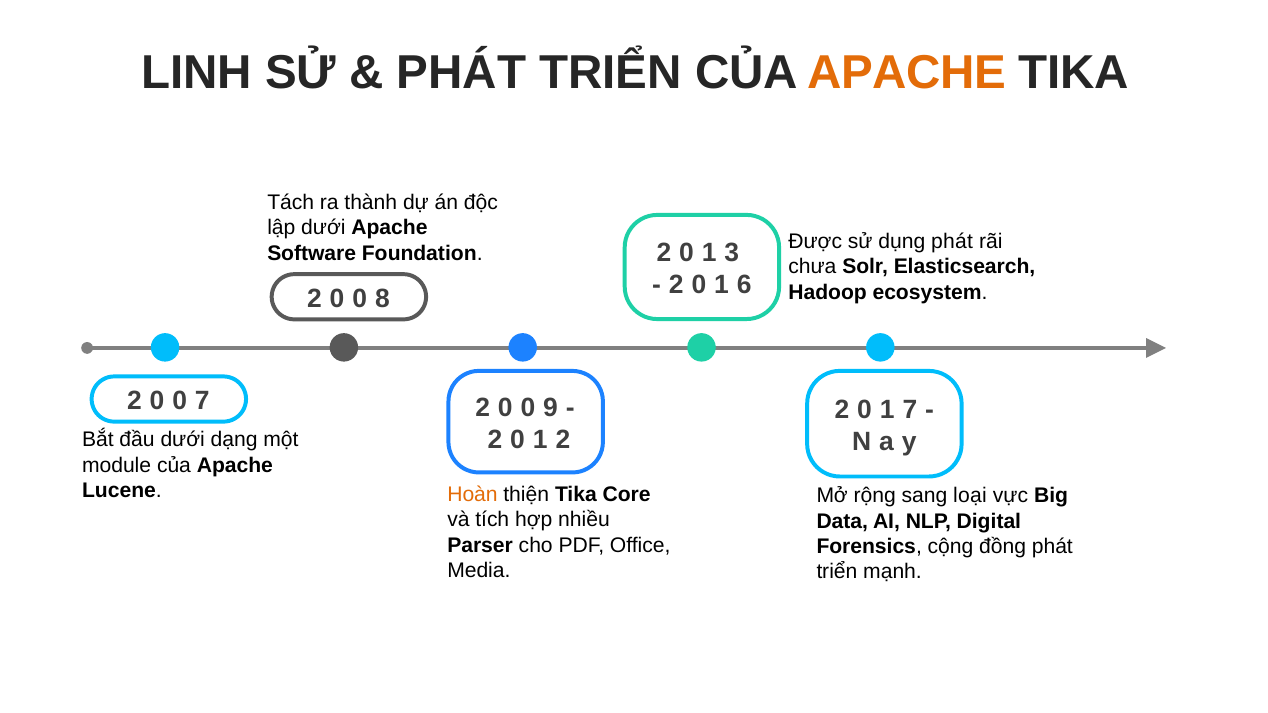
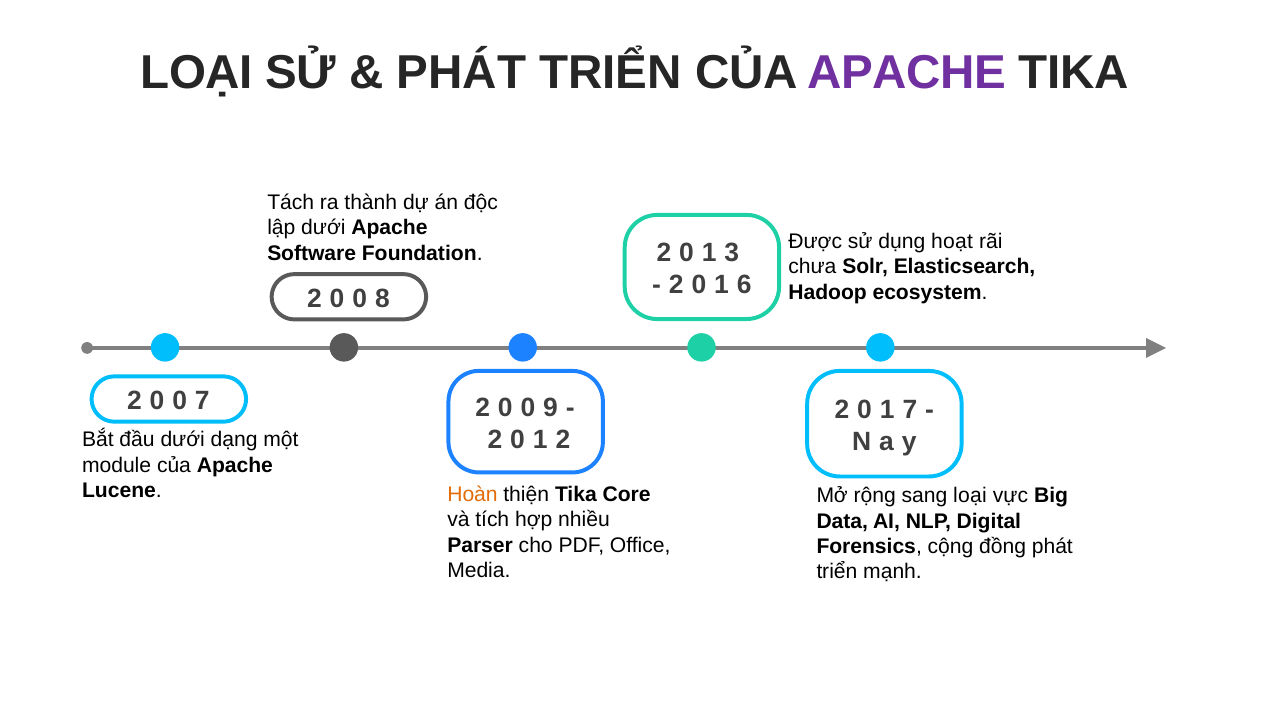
LINH at (197, 73): LINH -> LOẠI
APACHE at (907, 73) colour: orange -> purple
dụng phát: phát -> hoạt
